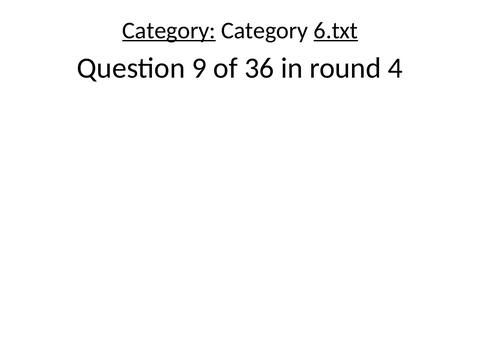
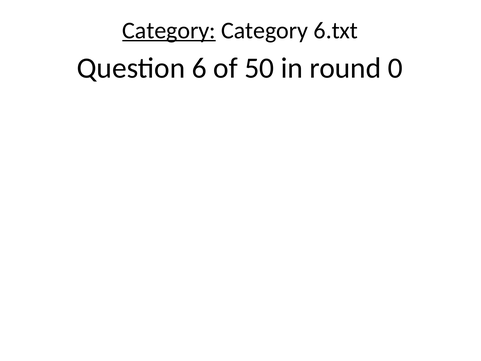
6.txt underline: present -> none
9: 9 -> 6
36: 36 -> 50
4: 4 -> 0
